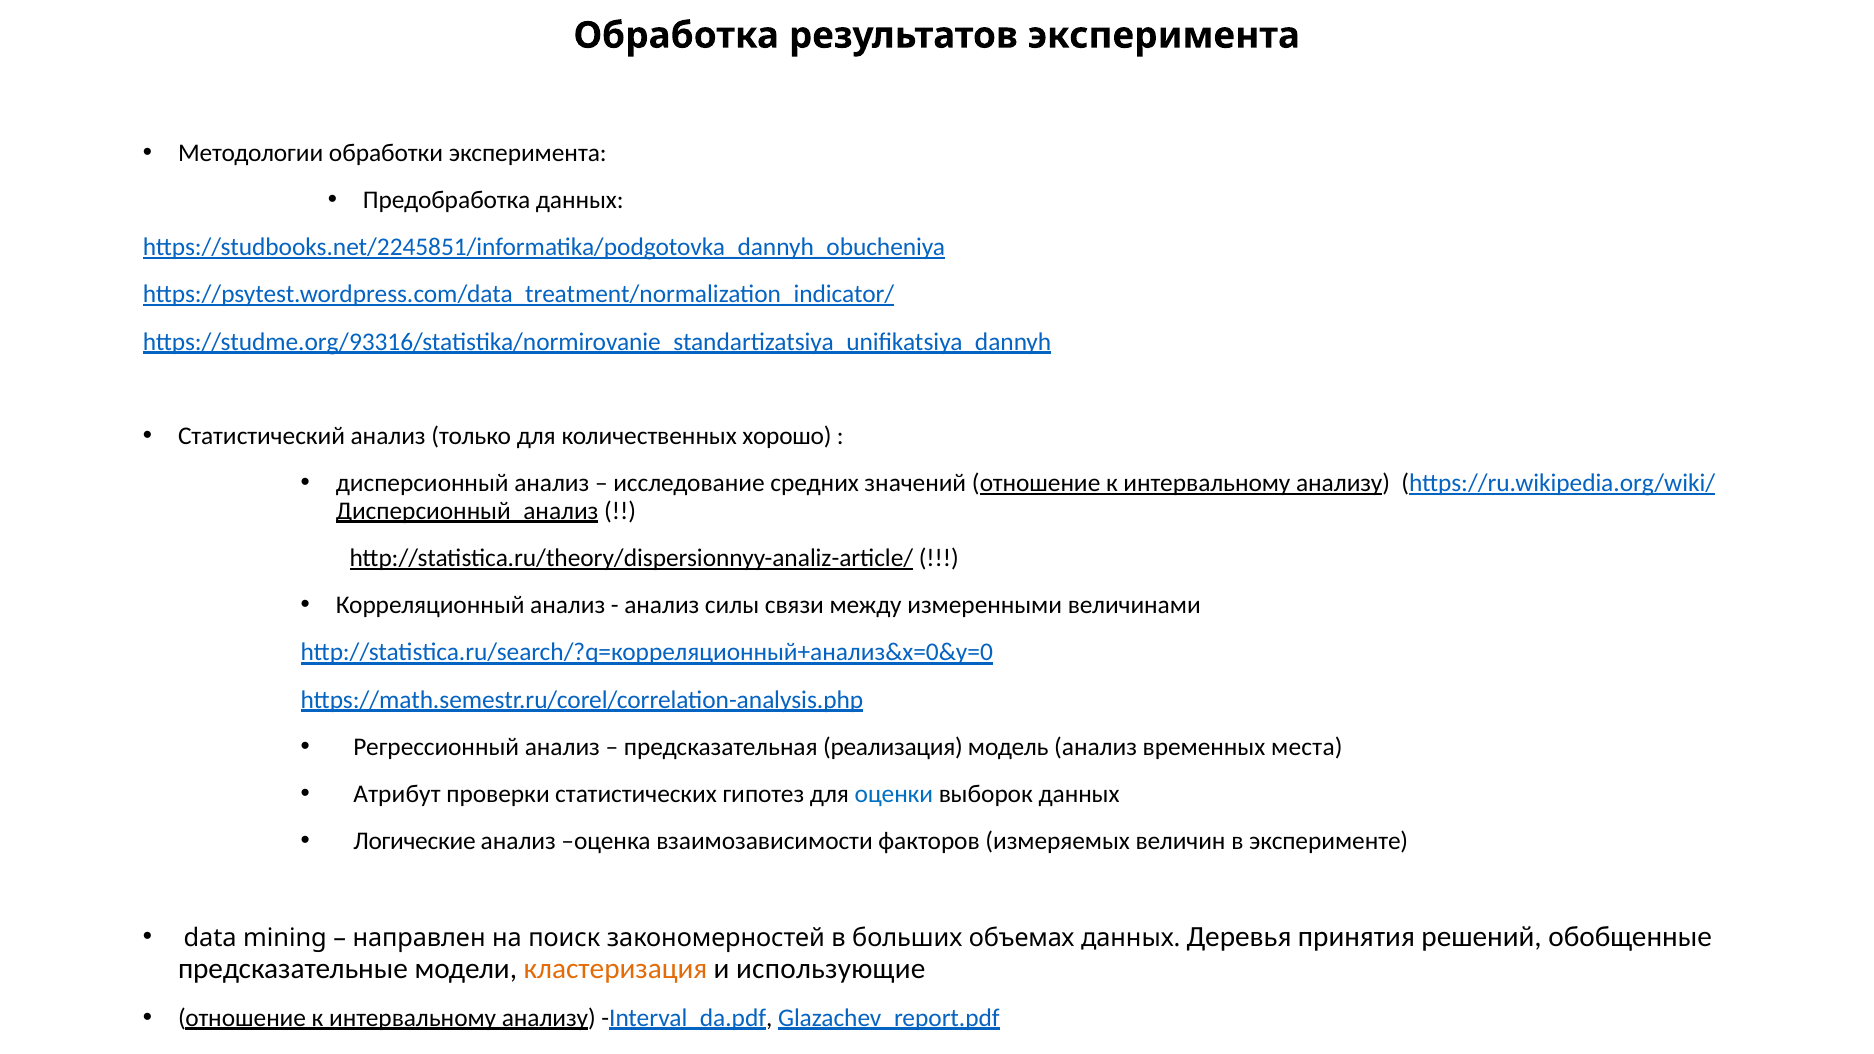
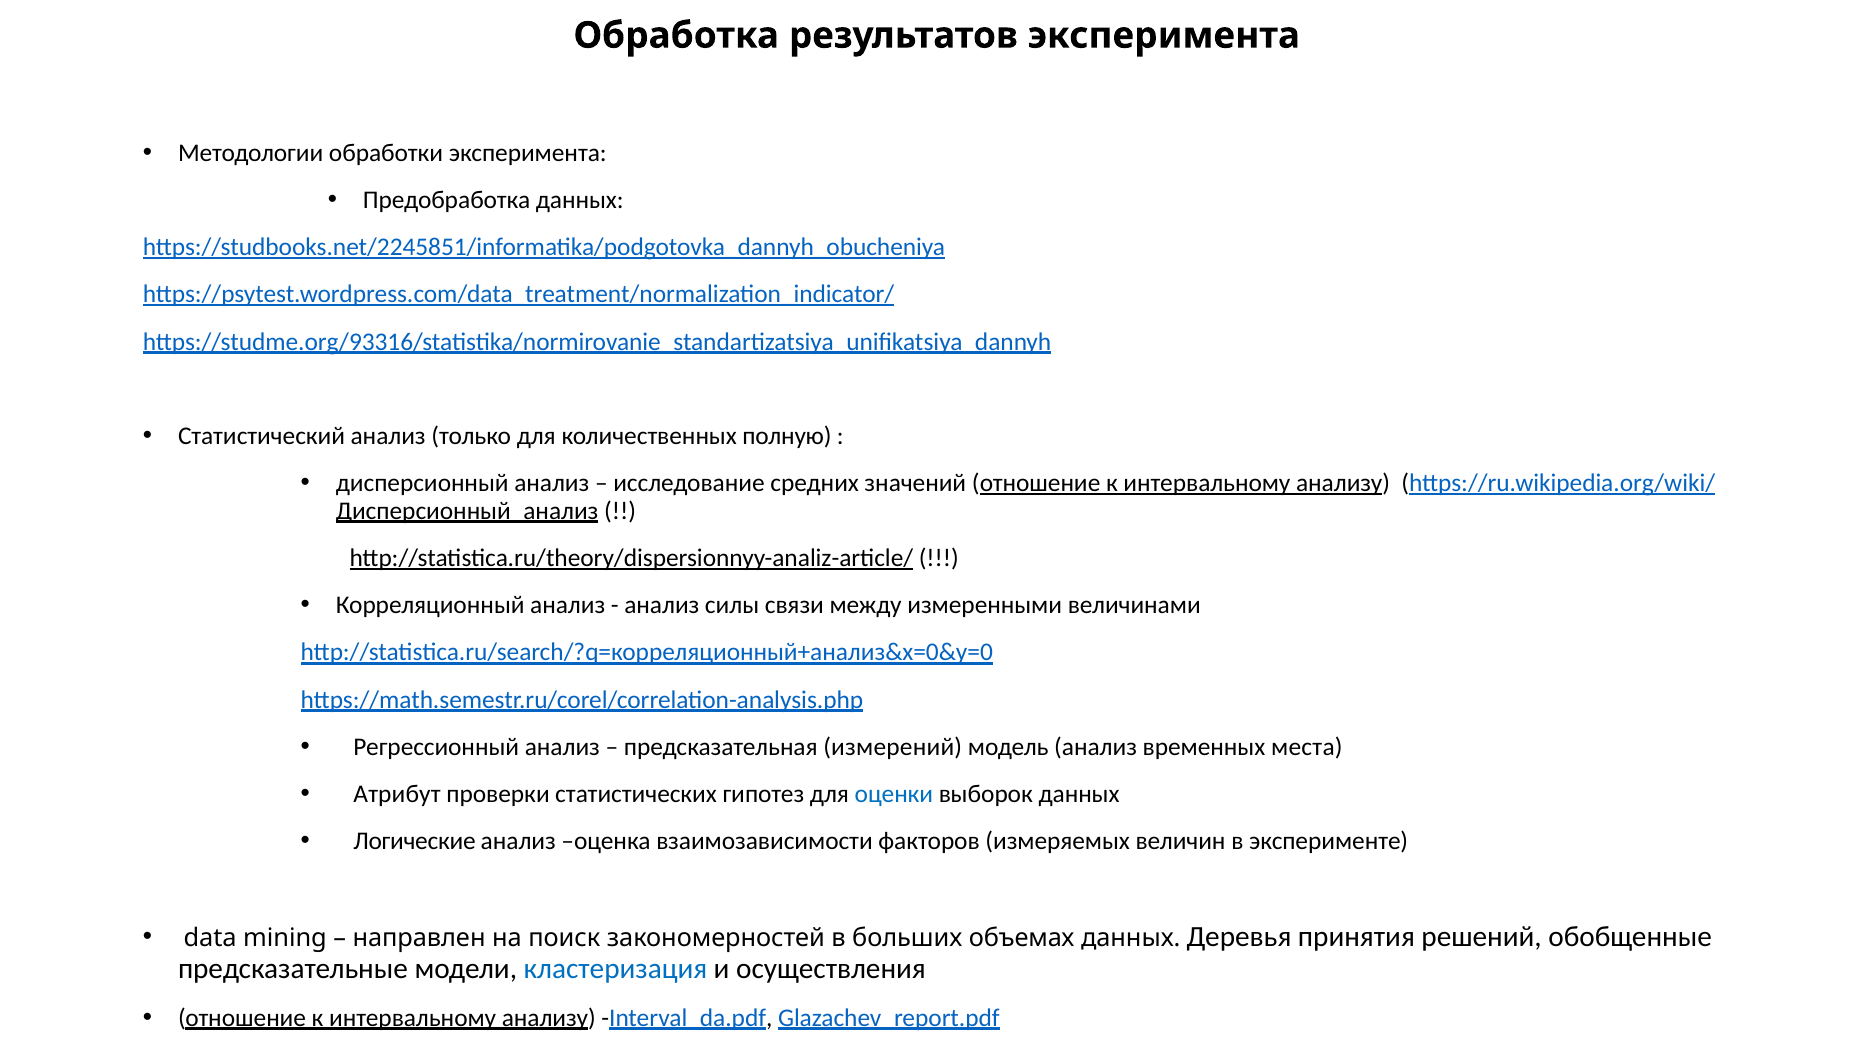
хорошо: хорошо -> полную
реализация: реализация -> измерений
кластеризация colour: orange -> blue
использующие: использующие -> осуществления
